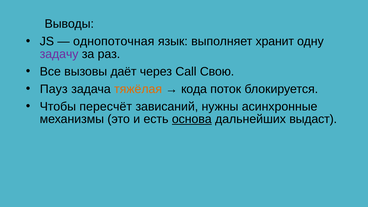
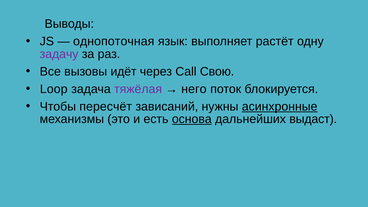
хранит: хранит -> растёт
даёт: даёт -> идёт
Пауз: Пауз -> Loop
тяжёлая colour: orange -> purple
кода: кода -> него
асинхронные underline: none -> present
